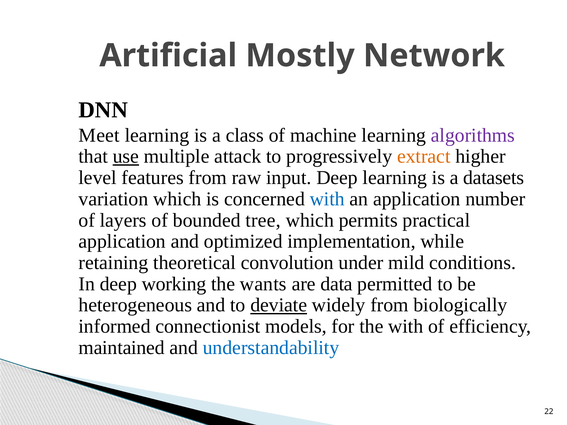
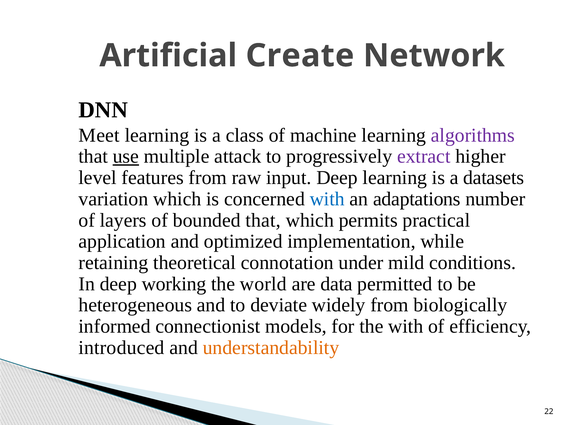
Mostly: Mostly -> Create
extract colour: orange -> purple
an application: application -> adaptations
bounded tree: tree -> that
convolution: convolution -> connotation
wants: wants -> world
deviate underline: present -> none
maintained: maintained -> introduced
understandability colour: blue -> orange
